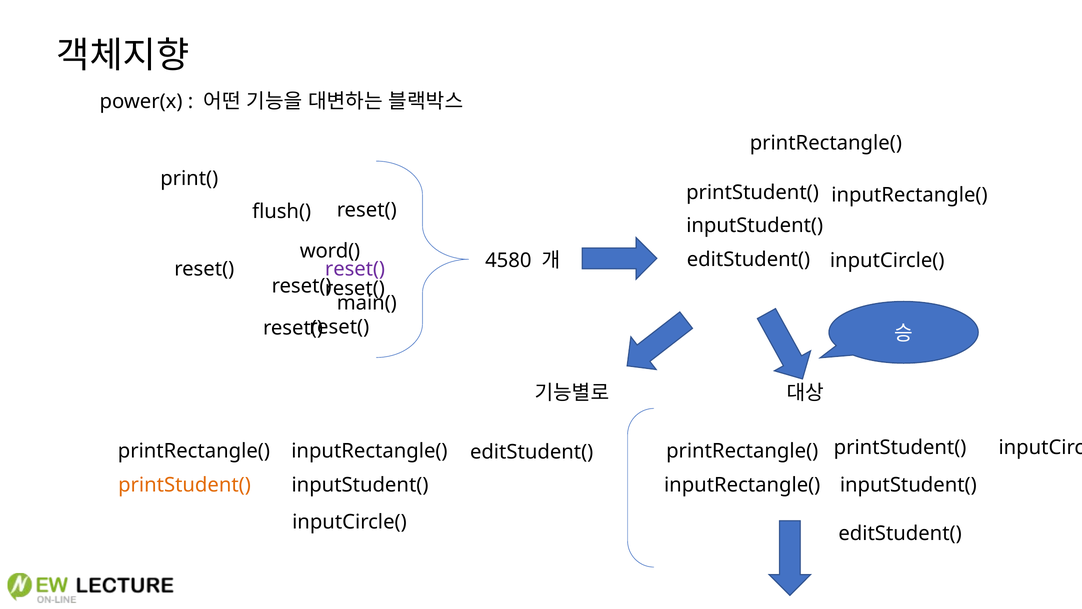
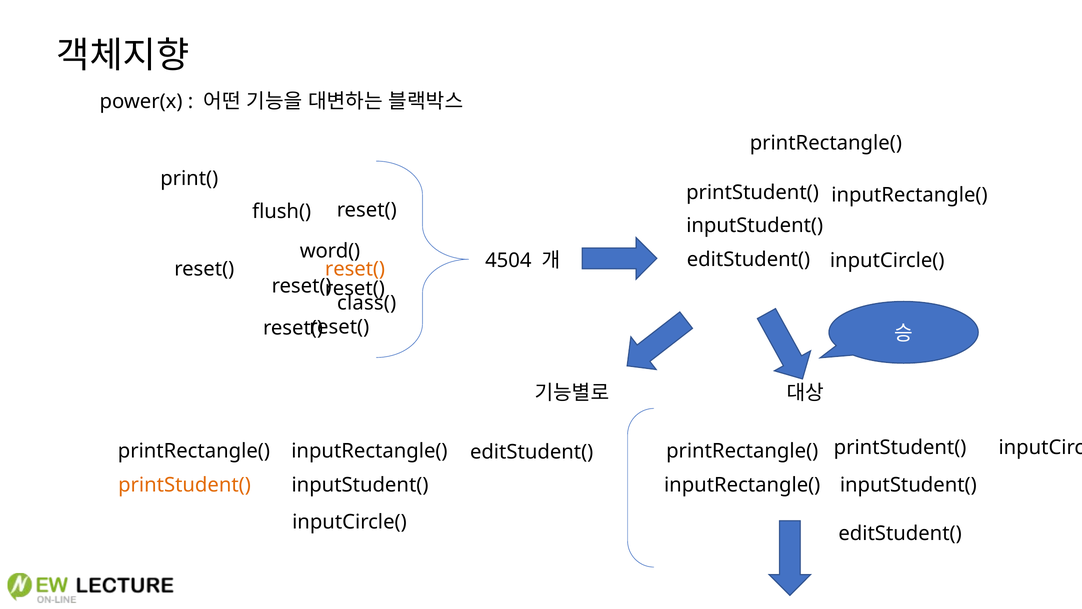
4580: 4580 -> 4504
reset( at (355, 269) colour: purple -> orange
main(: main( -> class(
